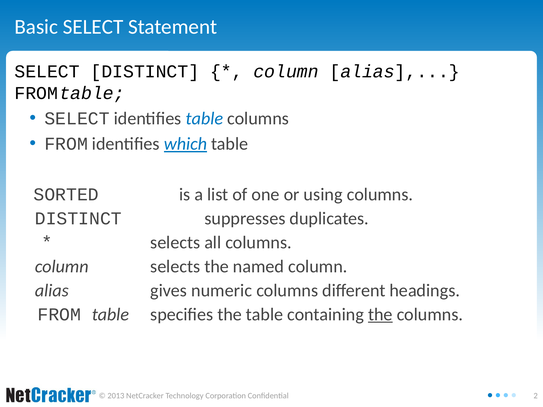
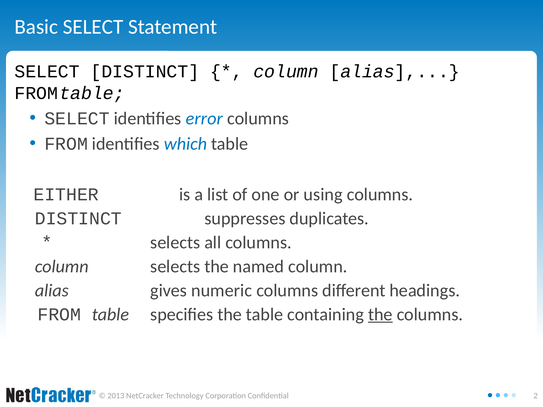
identifies table: table -> error
which underline: present -> none
SORTED: SORTED -> EITHER
